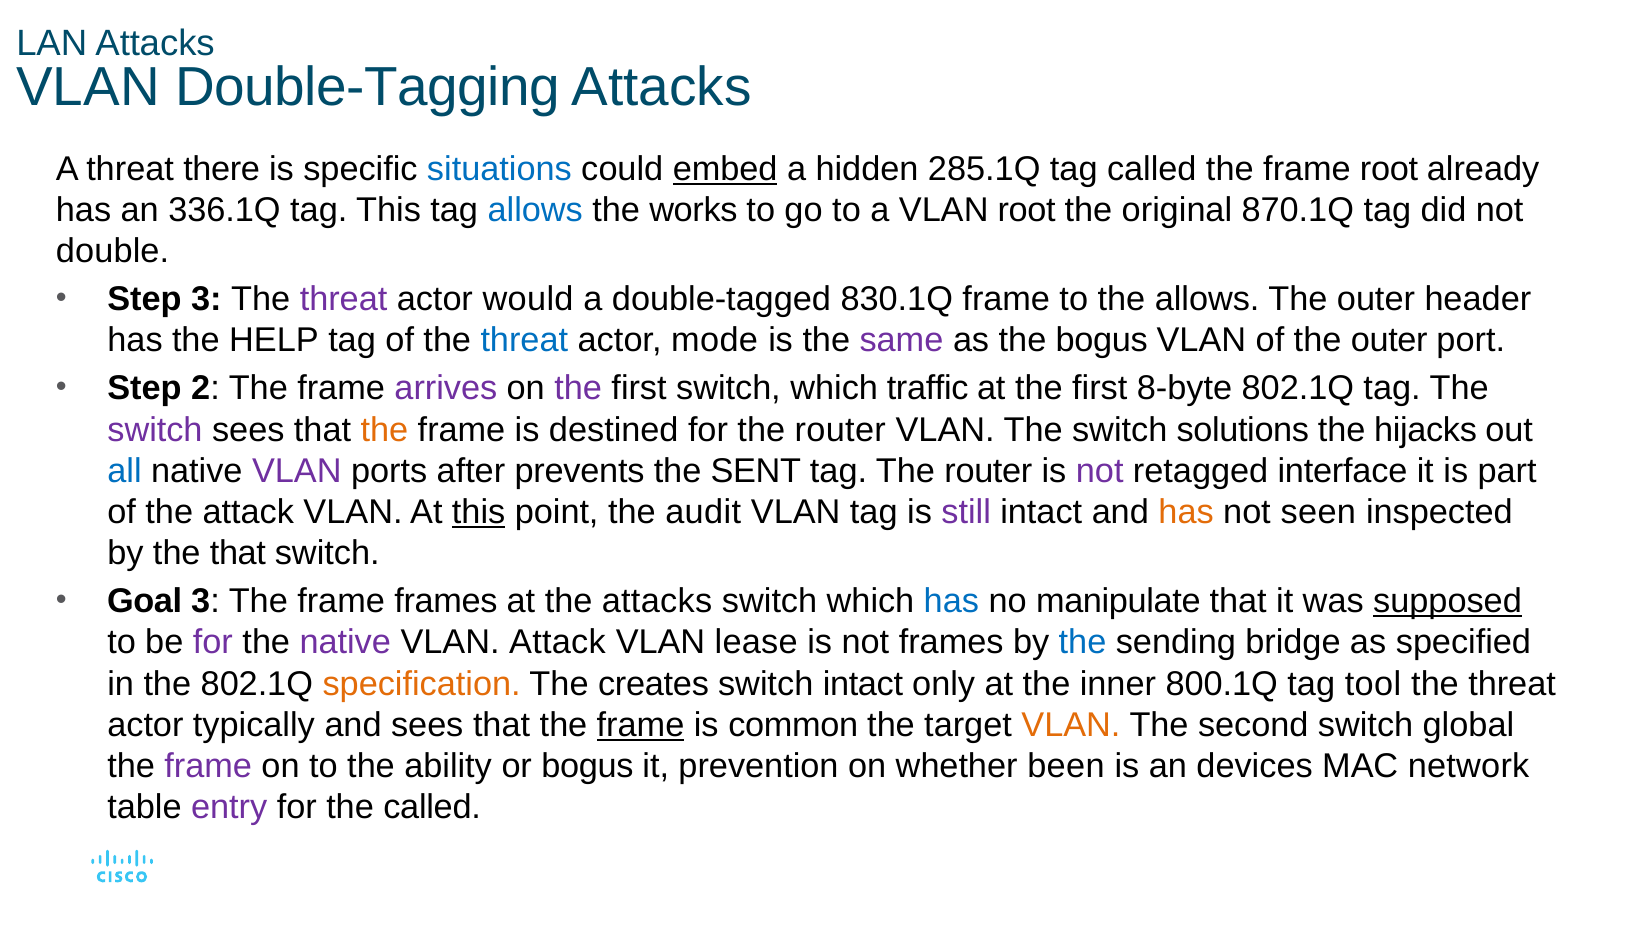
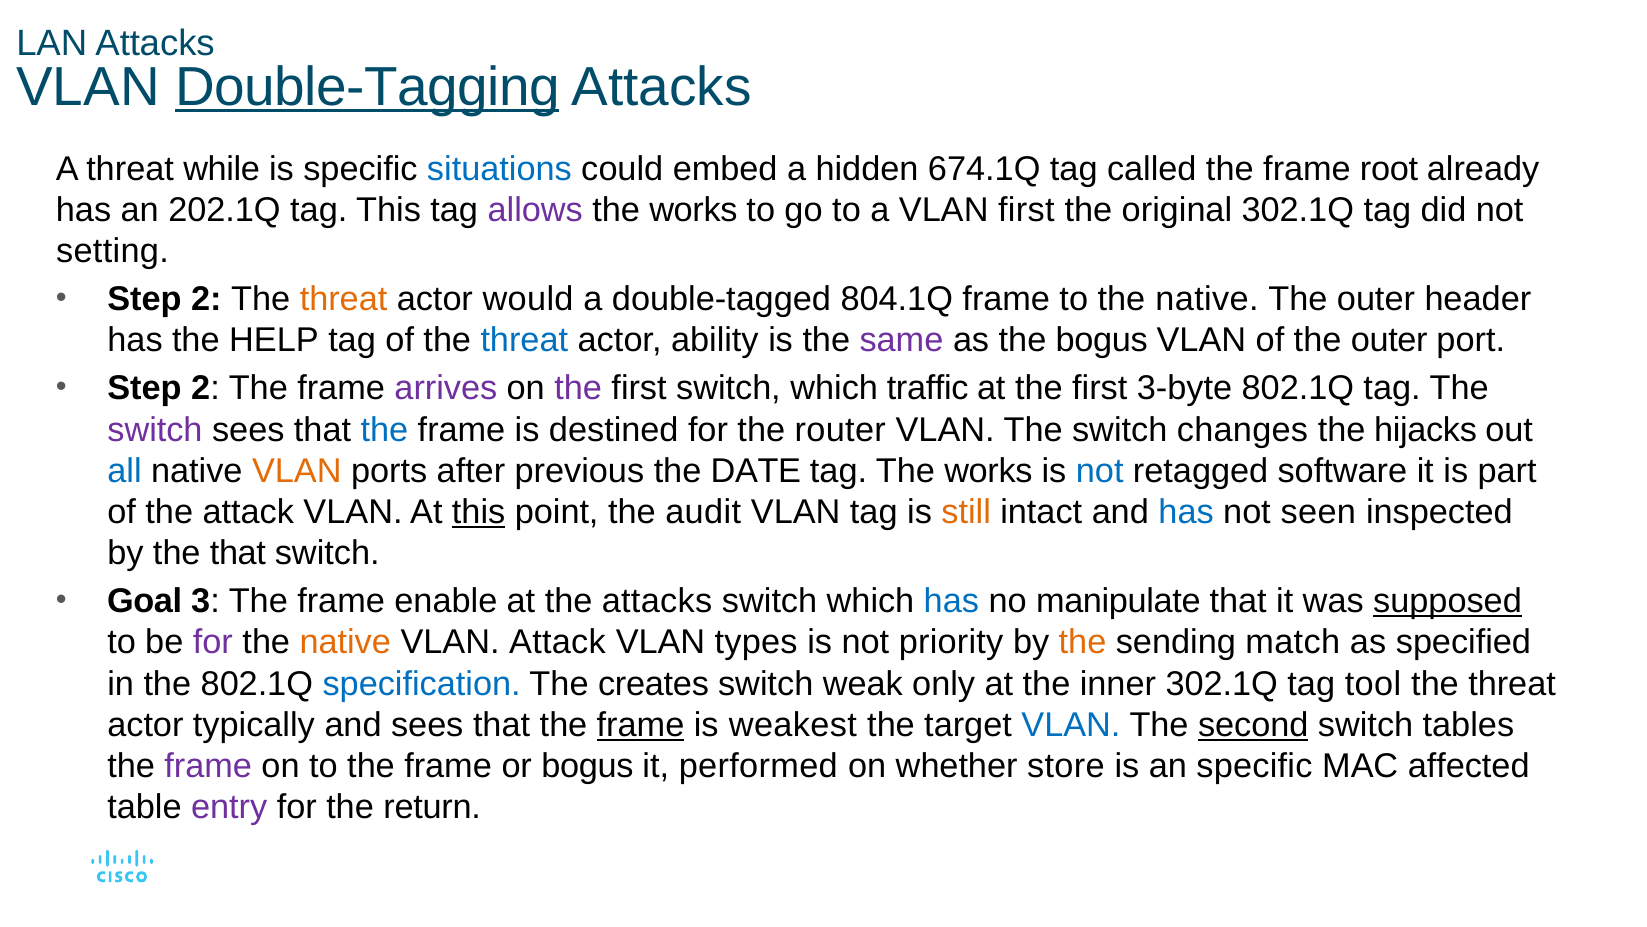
Double-Tagging underline: none -> present
there: there -> while
embed underline: present -> none
285.1Q: 285.1Q -> 674.1Q
336.1Q: 336.1Q -> 202.1Q
allows at (535, 210) colour: blue -> purple
VLAN root: root -> first
original 870.1Q: 870.1Q -> 302.1Q
double: double -> setting
3 at (206, 299): 3 -> 2
threat at (344, 299) colour: purple -> orange
830.1Q: 830.1Q -> 804.1Q
to the allows: allows -> native
mode: mode -> ability
8-byte: 8-byte -> 3-byte
the at (385, 430) colour: orange -> blue
solutions: solutions -> changes
VLAN at (297, 471) colour: purple -> orange
prevents: prevents -> previous
SENT: SENT -> DATE
tag The router: router -> works
not at (1100, 471) colour: purple -> blue
interface: interface -> software
still colour: purple -> orange
has at (1186, 512) colour: orange -> blue
frame frames: frames -> enable
native at (345, 642) colour: purple -> orange
lease: lease -> types
not frames: frames -> priority
the at (1083, 642) colour: blue -> orange
bridge: bridge -> match
specification colour: orange -> blue
switch intact: intact -> weak
inner 800.1Q: 800.1Q -> 302.1Q
common: common -> weakest
VLAN at (1071, 725) colour: orange -> blue
second underline: none -> present
global: global -> tables
to the ability: ability -> frame
prevention: prevention -> performed
been: been -> store
an devices: devices -> specific
network: network -> affected
the called: called -> return
